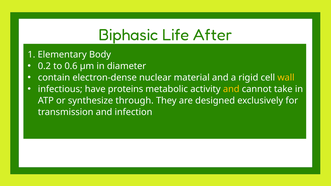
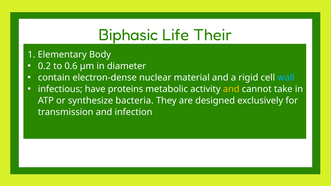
After: After -> Their
wall colour: yellow -> light blue
through: through -> bacteria
